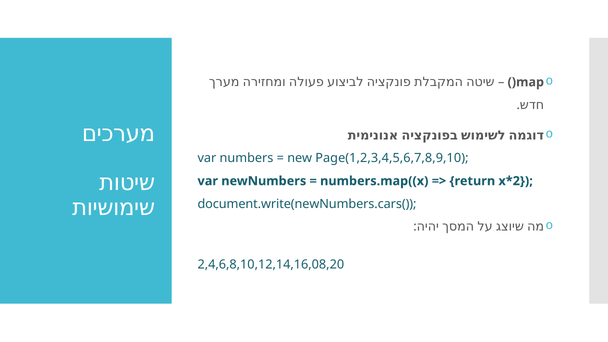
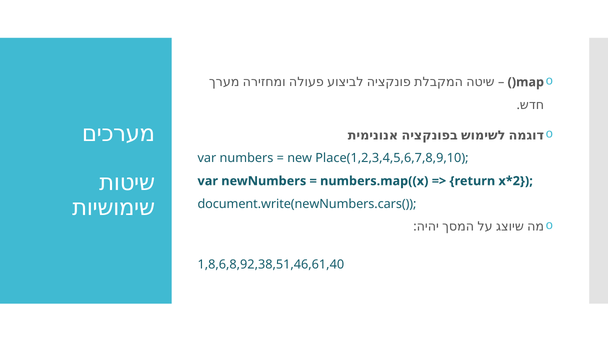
Page(1,2,3,4,5,6,7,8,9,10: Page(1,2,3,4,5,6,7,8,9,10 -> Place(1,2,3,4,5,6,7,8,9,10
2,4,6,8,10,12,14,16,08,20: 2,4,6,8,10,12,14,16,08,20 -> 1,8,6,8,92,38,51,46,61,40
